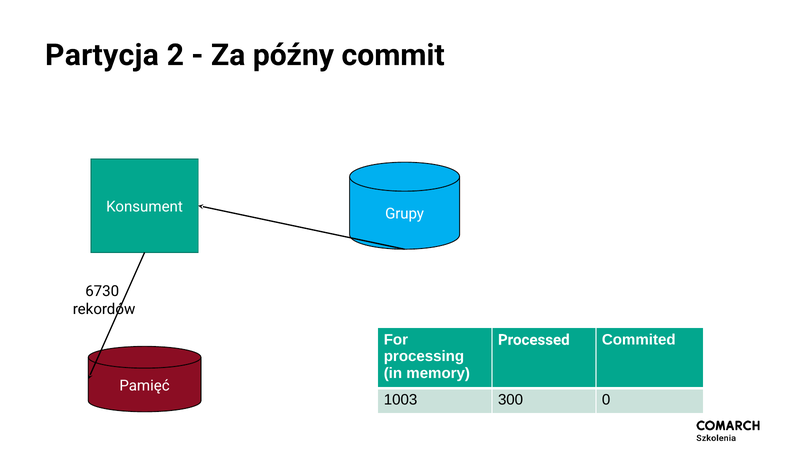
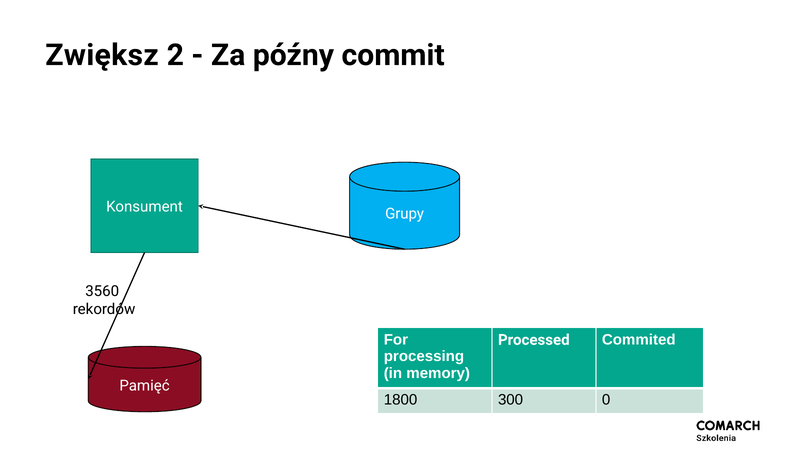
Partycja: Partycja -> Zwiększ
6730: 6730 -> 3560
1003: 1003 -> 1800
